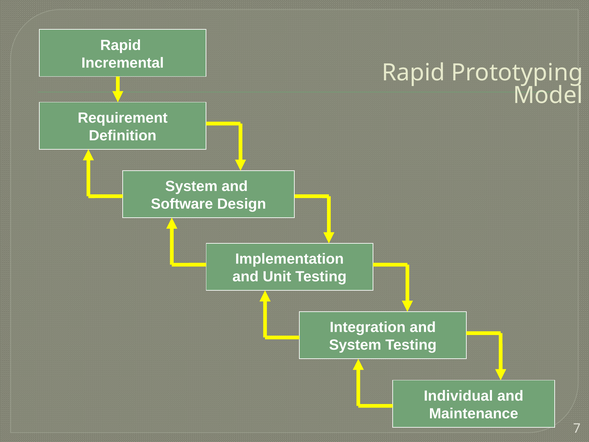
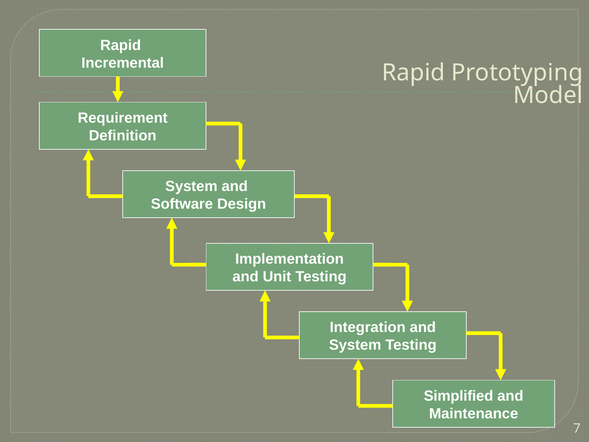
Individual: Individual -> Simplified
